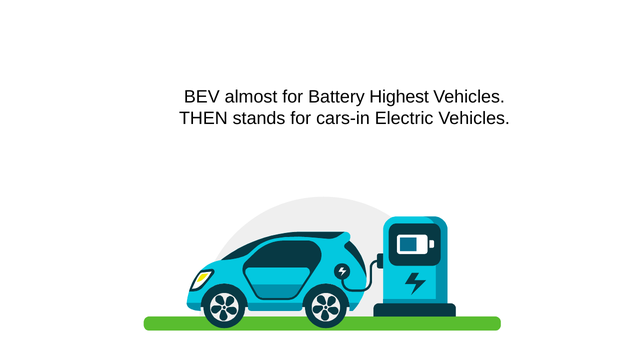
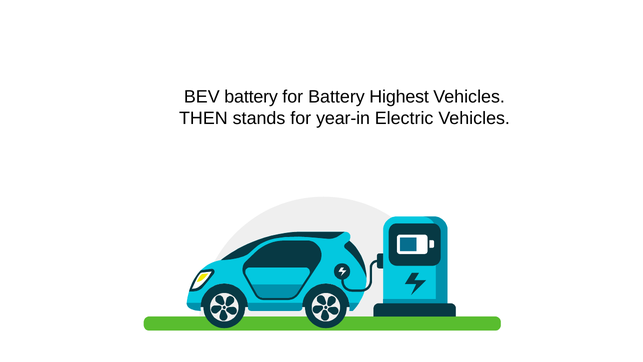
BEV almost: almost -> battery
cars-in: cars-in -> year-in
